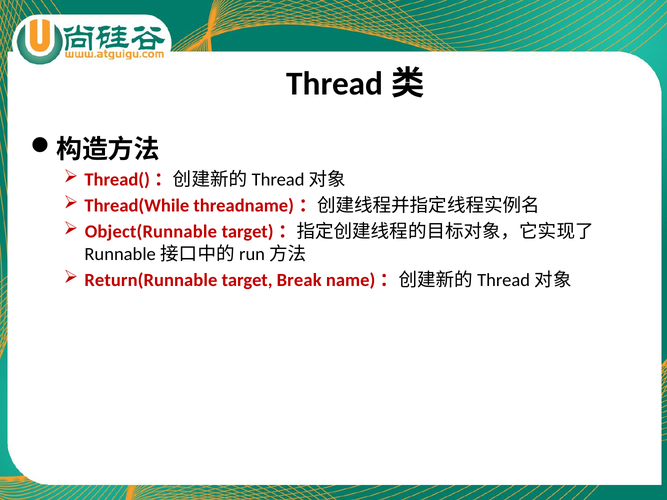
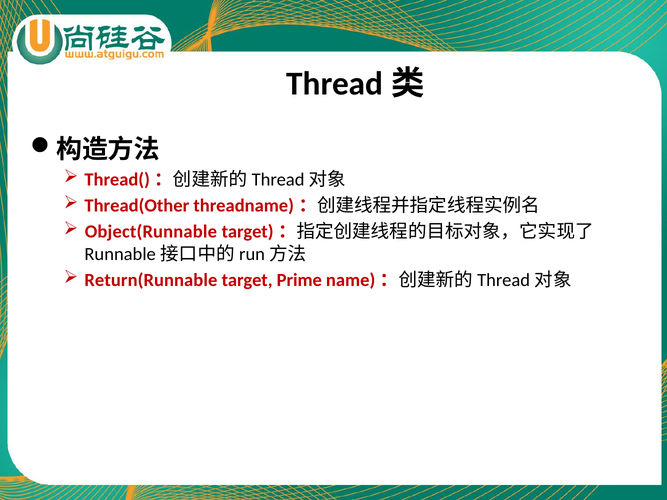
Thread(While: Thread(While -> Thread(Other
Break: Break -> Prime
